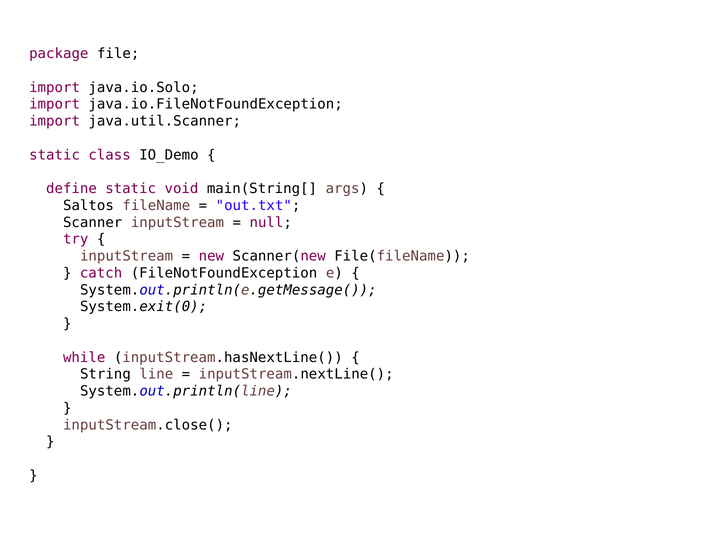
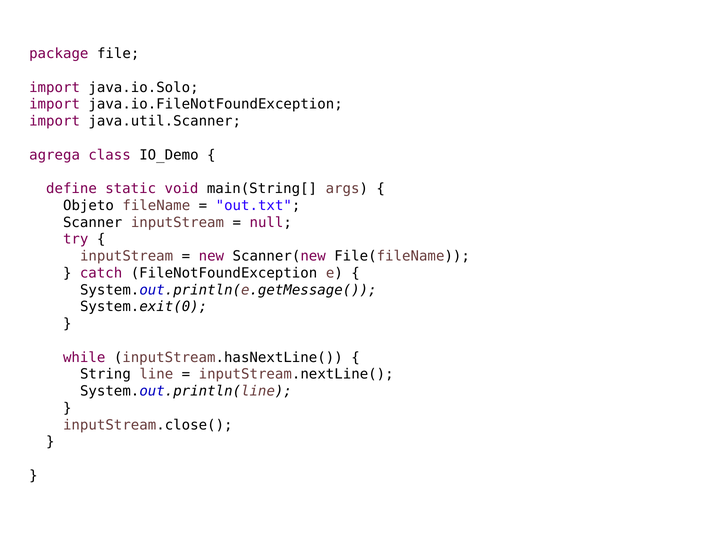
static at (55, 155): static -> agrega
Saltos: Saltos -> Objeto
